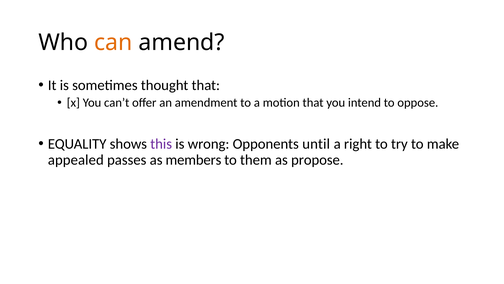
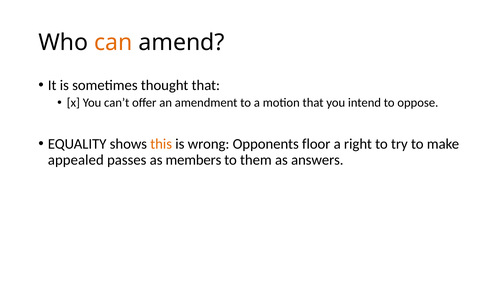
this colour: purple -> orange
until: until -> floor
propose: propose -> answers
